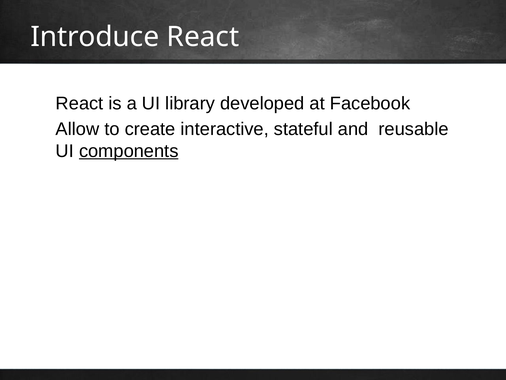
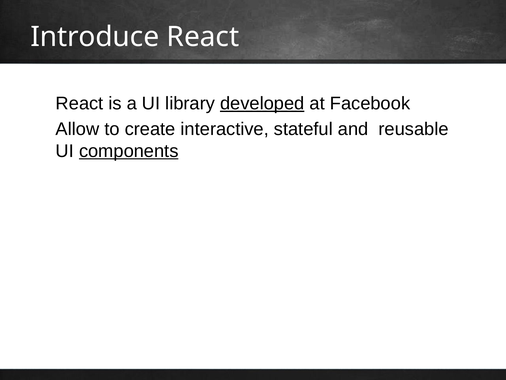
developed underline: none -> present
